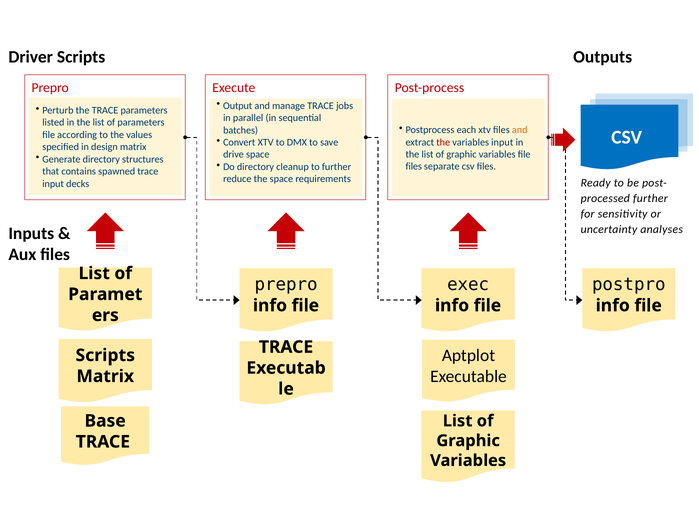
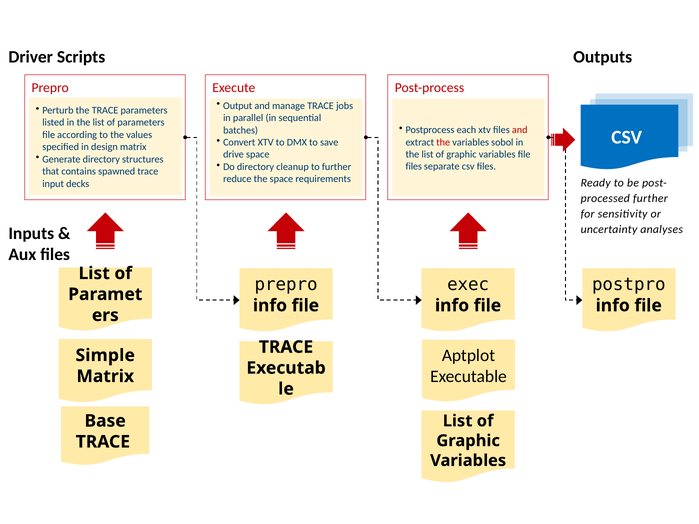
and at (520, 130) colour: orange -> red
variables input: input -> sobol
Scripts at (105, 356): Scripts -> Simple
